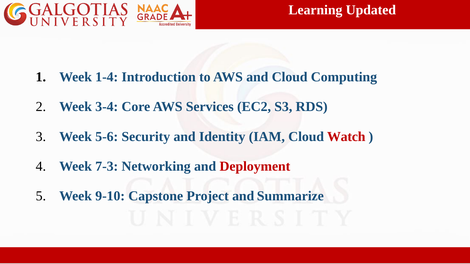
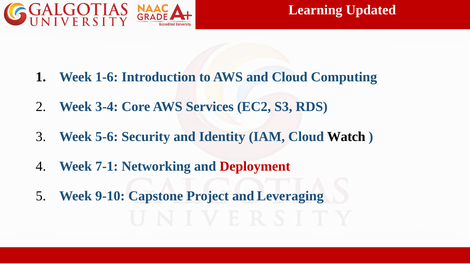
1-4: 1-4 -> 1-6
Watch colour: red -> black
7-3: 7-3 -> 7-1
Summarize: Summarize -> Leveraging
